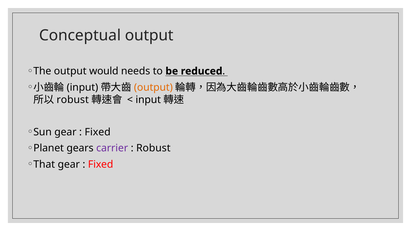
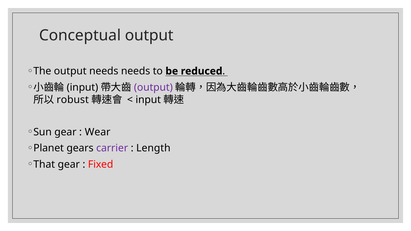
output would: would -> needs
output at (153, 87) colour: orange -> purple
Fixed at (98, 132): Fixed -> Wear
Robust at (153, 148): Robust -> Length
